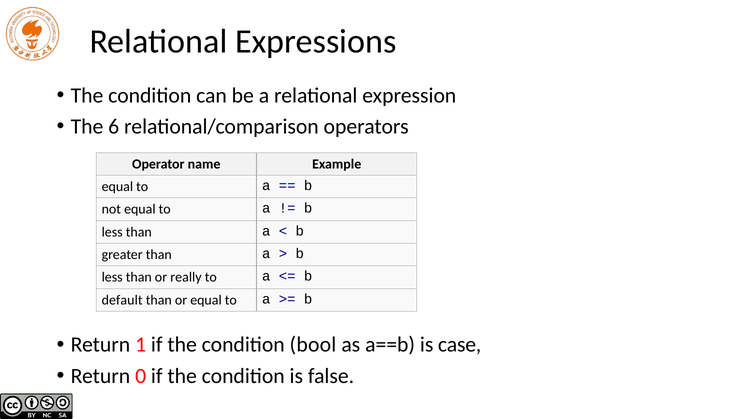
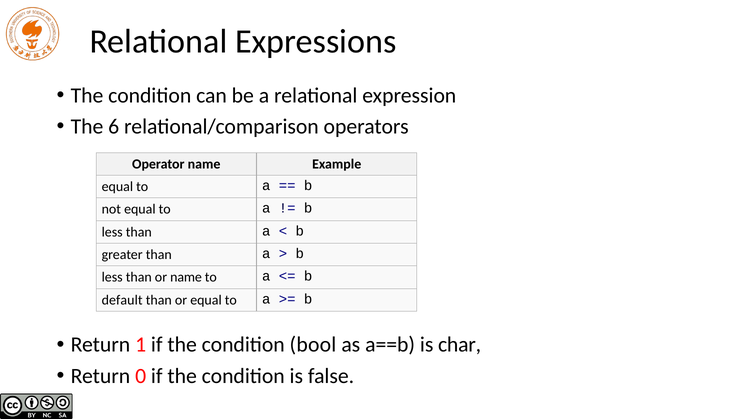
or really: really -> name
case: case -> char
